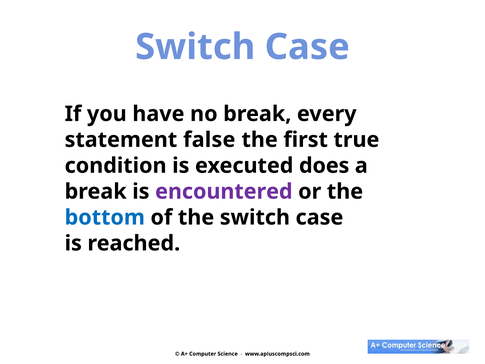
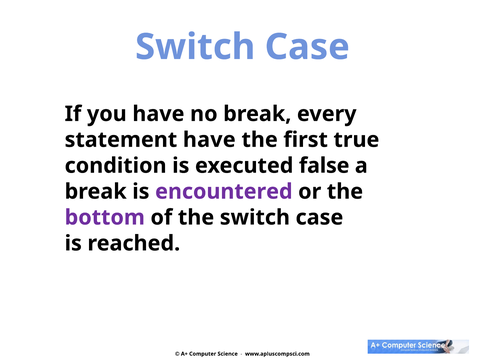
statement false: false -> have
does: does -> false
bottom colour: blue -> purple
